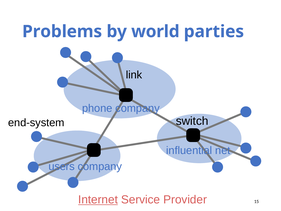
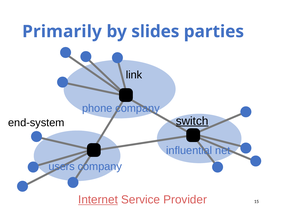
Problems: Problems -> Primarily
world: world -> slides
switch underline: none -> present
